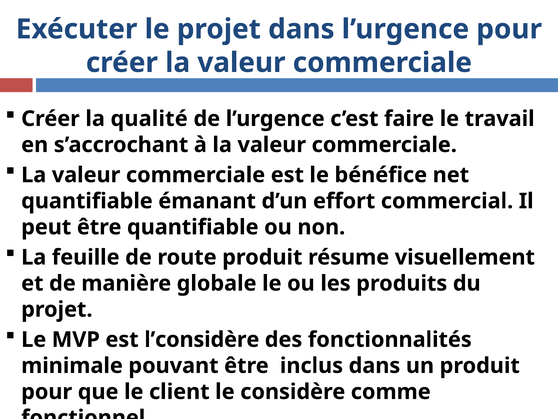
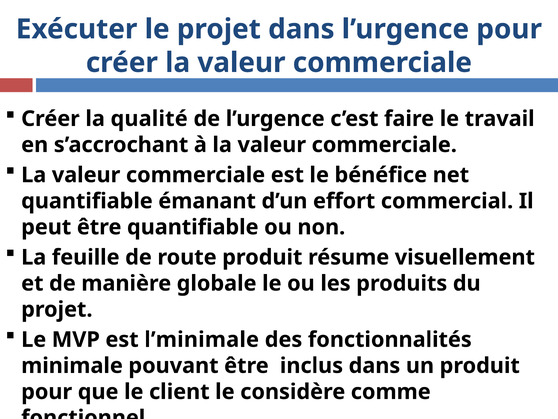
l’considère: l’considère -> l’minimale
